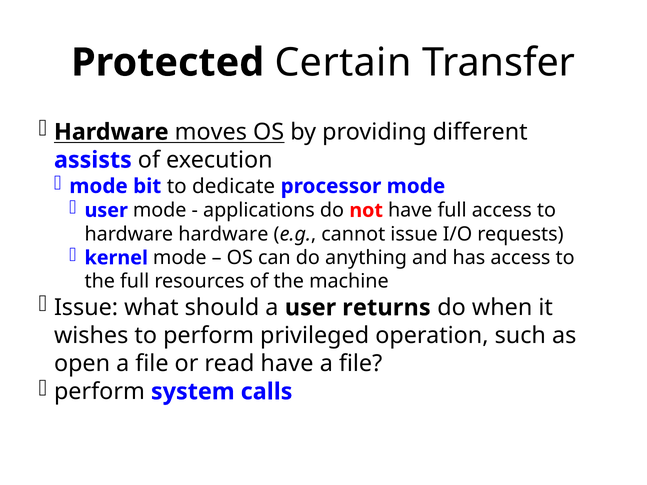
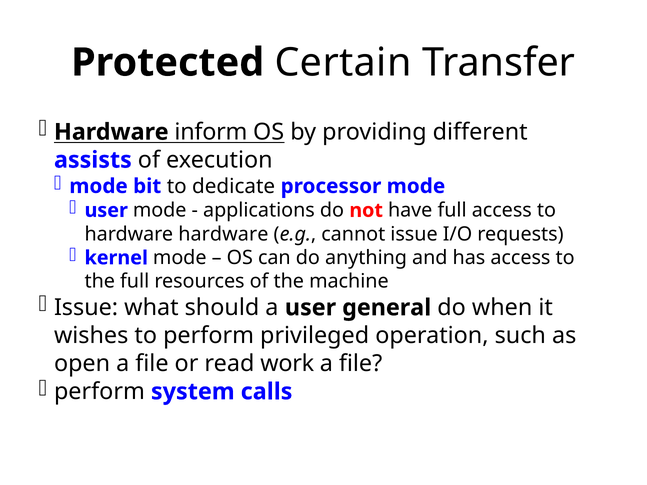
moves: moves -> inform
returns: returns -> general
read have: have -> work
